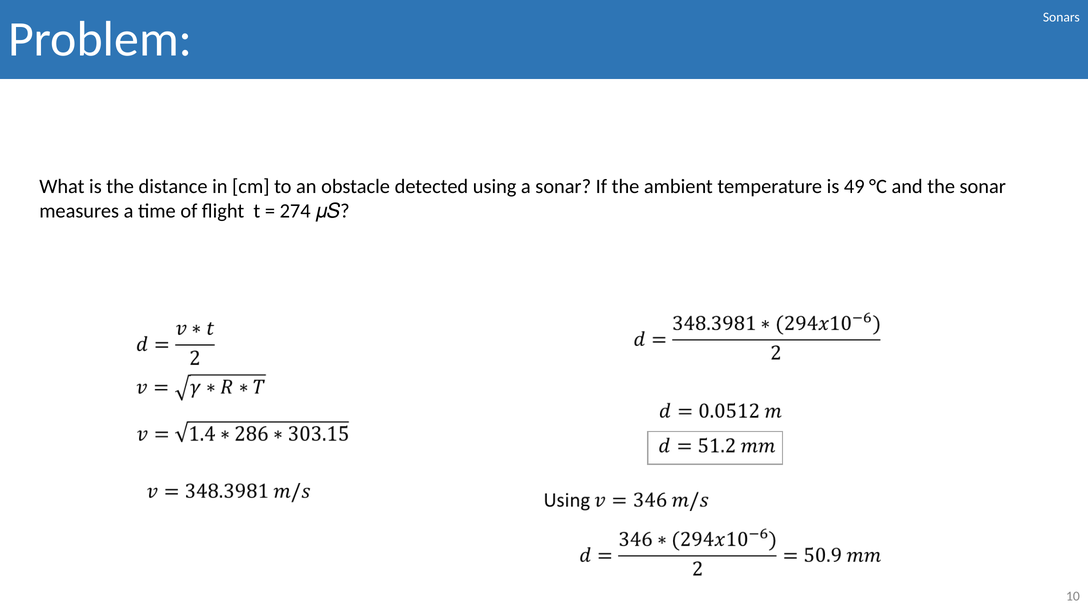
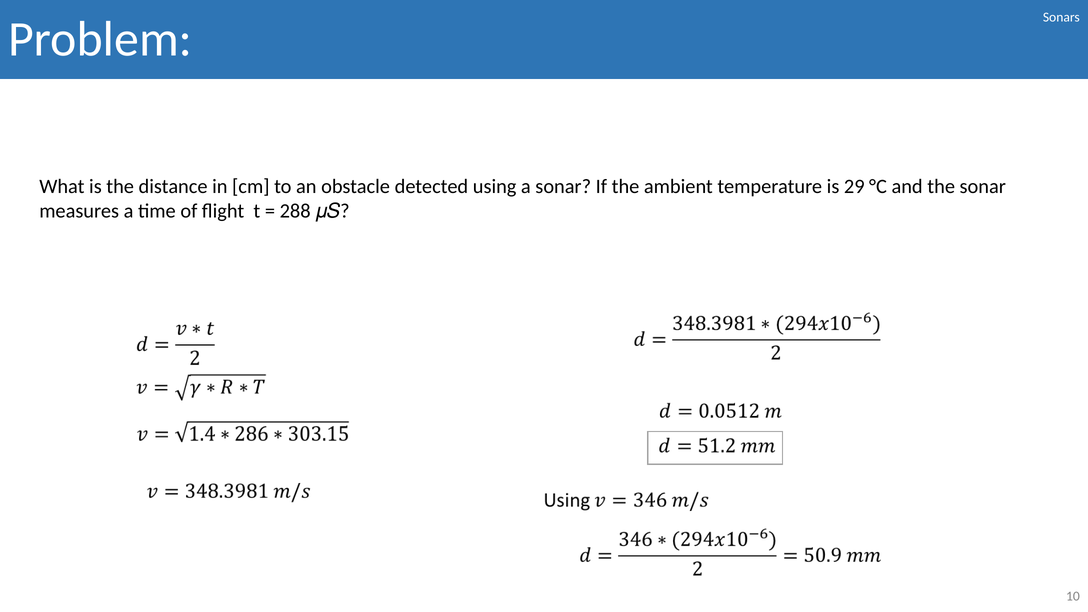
49: 49 -> 29
274: 274 -> 288
